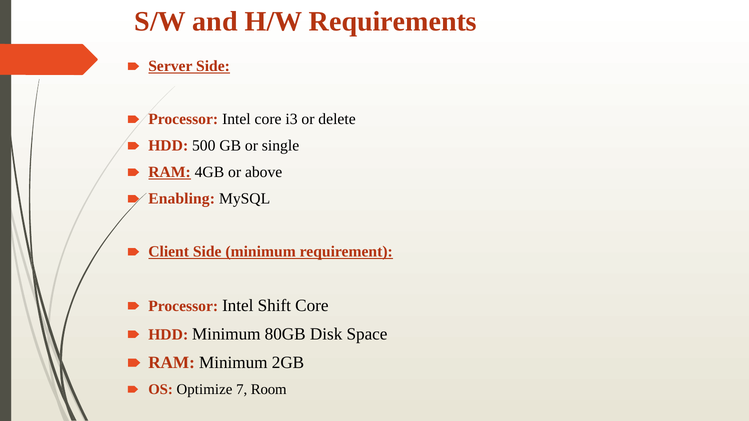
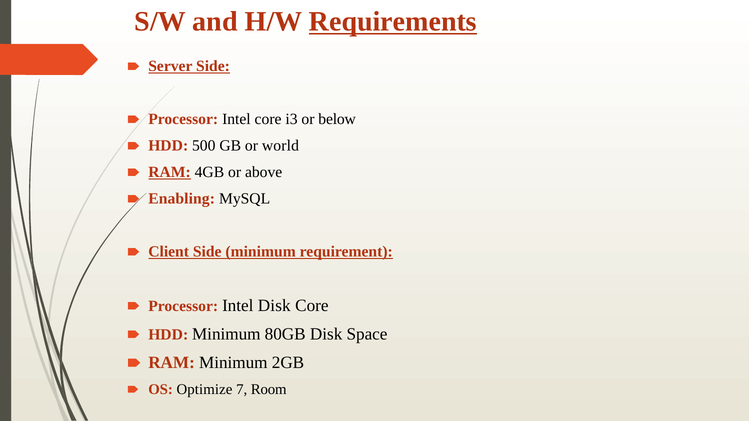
Requirements underline: none -> present
delete: delete -> below
single: single -> world
Intel Shift: Shift -> Disk
